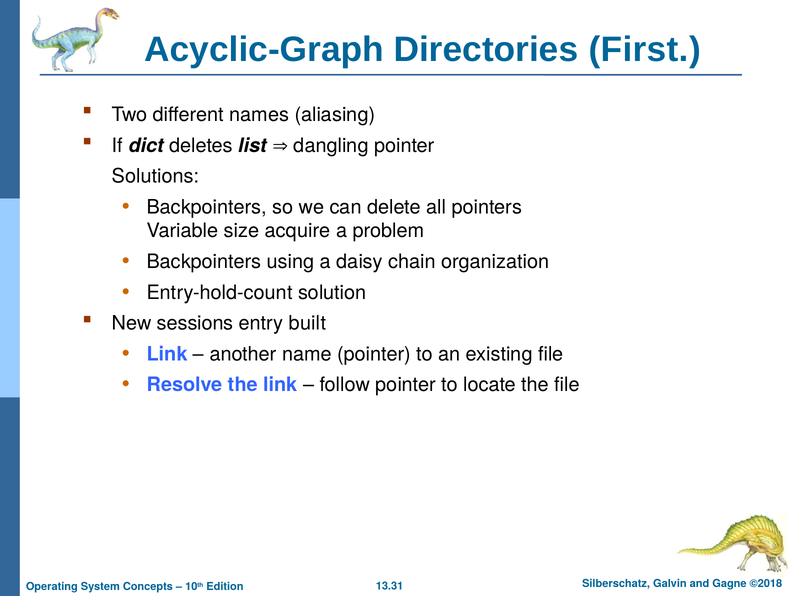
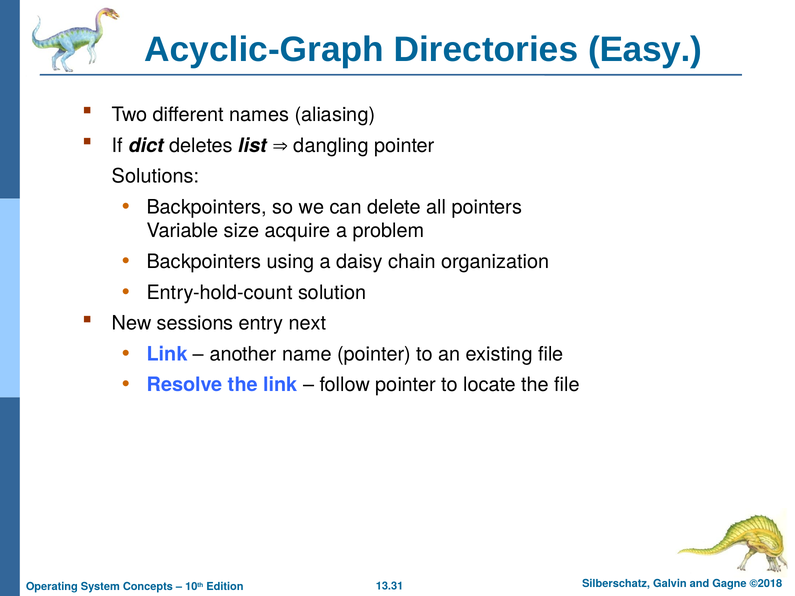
First: First -> Easy
built: built -> next
